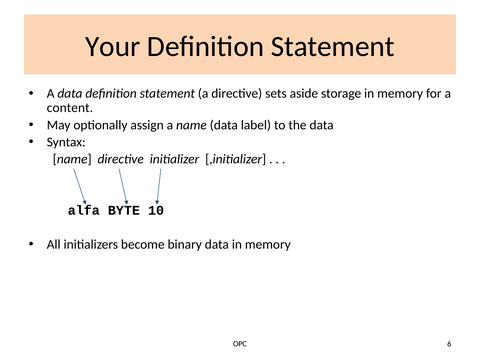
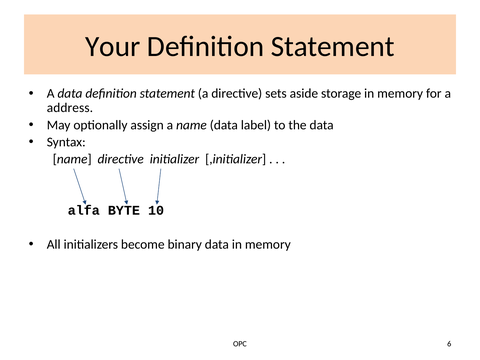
content: content -> address
